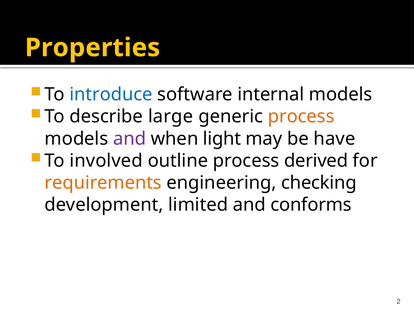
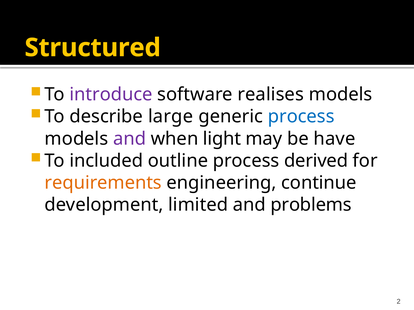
Properties: Properties -> Structured
introduce colour: blue -> purple
internal: internal -> realises
process at (301, 117) colour: orange -> blue
involved: involved -> included
checking: checking -> continue
conforms: conforms -> problems
